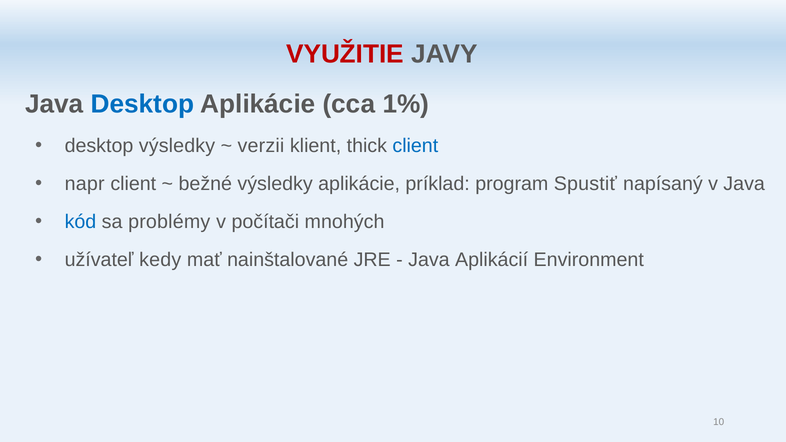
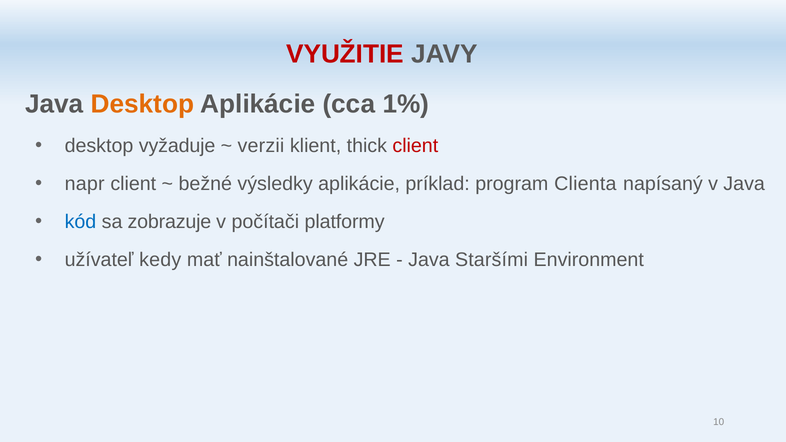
Desktop at (142, 104) colour: blue -> orange
desktop výsledky: výsledky -> vyžaduje
client at (415, 146) colour: blue -> red
Spustiť: Spustiť -> Clienta
problémy: problémy -> zobrazuje
mnohých: mnohých -> platformy
Aplikácií: Aplikácií -> Staršími
